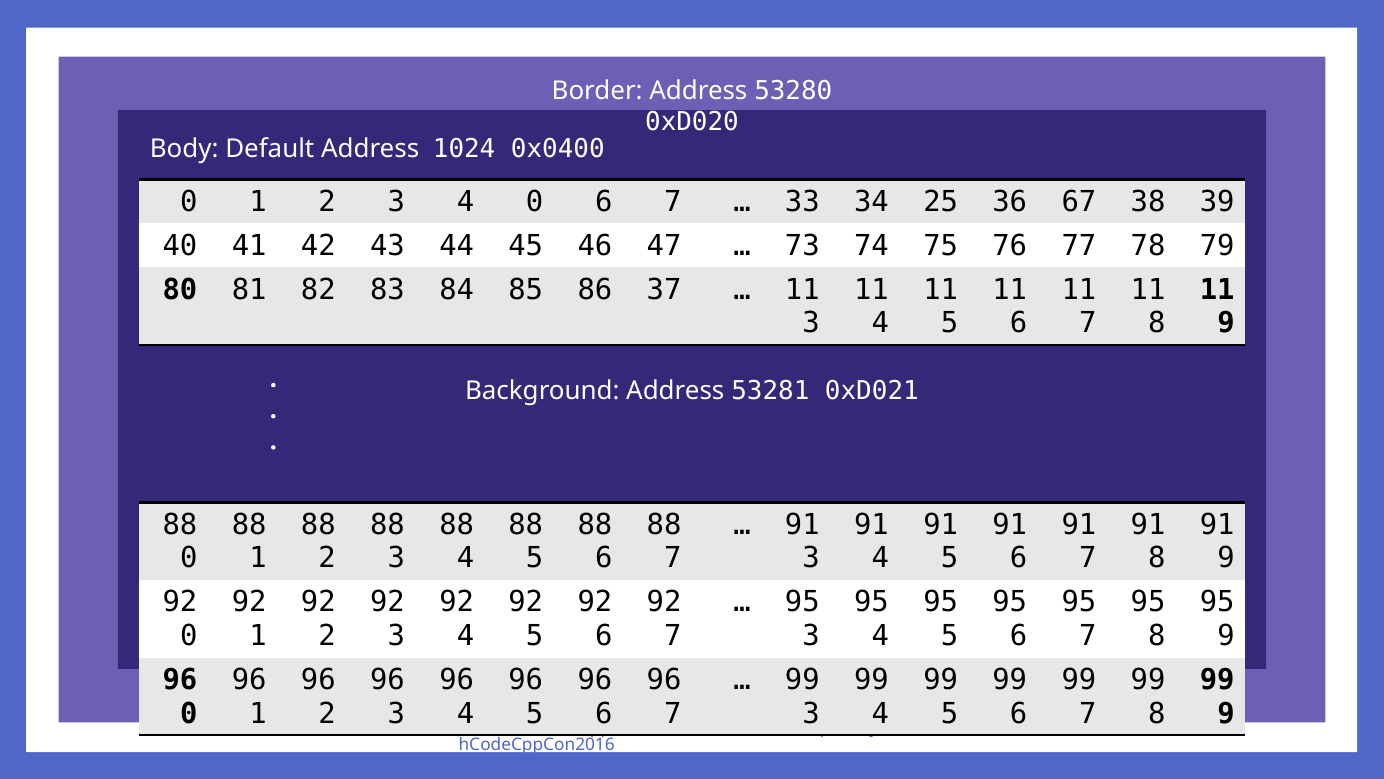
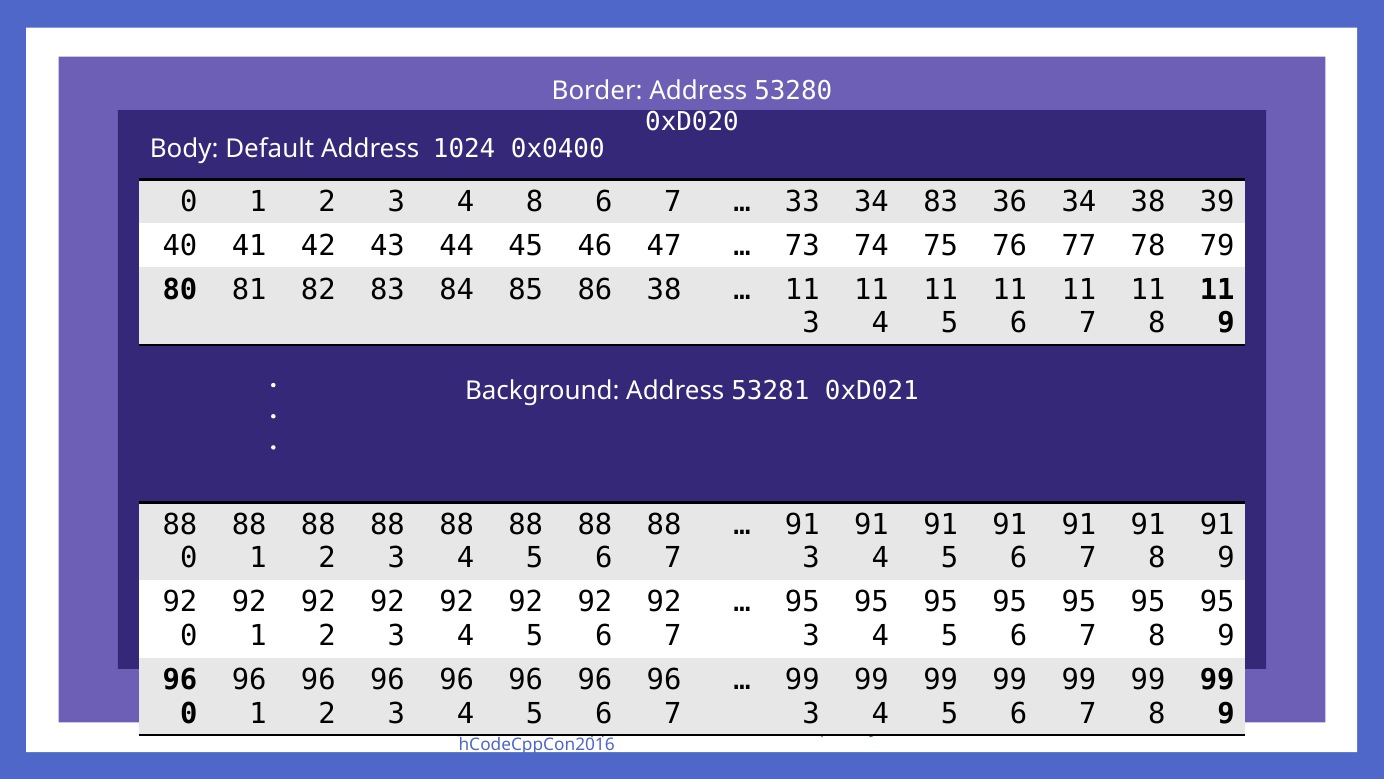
4 0: 0 -> 8
34 25: 25 -> 83
36 67: 67 -> 34
86 37: 37 -> 38
